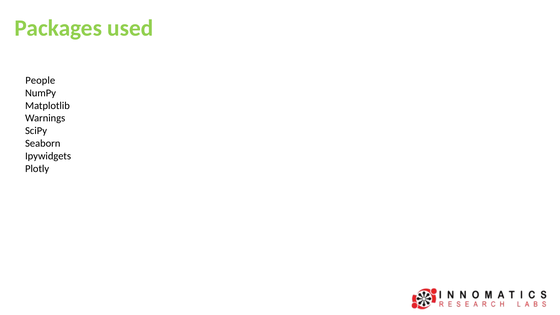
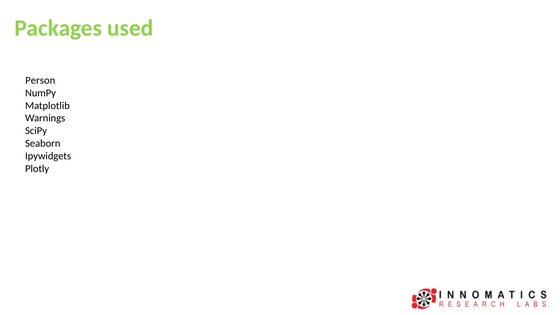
People: People -> Person
